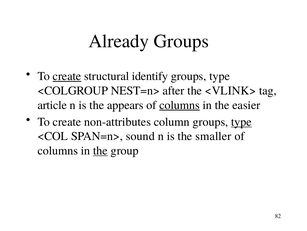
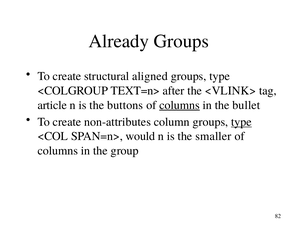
create at (67, 76) underline: present -> none
identify: identify -> aligned
NEST=n>: NEST=n> -> TEXT=n>
appears: appears -> buttons
easier: easier -> bullet
sound: sound -> would
the at (100, 150) underline: present -> none
